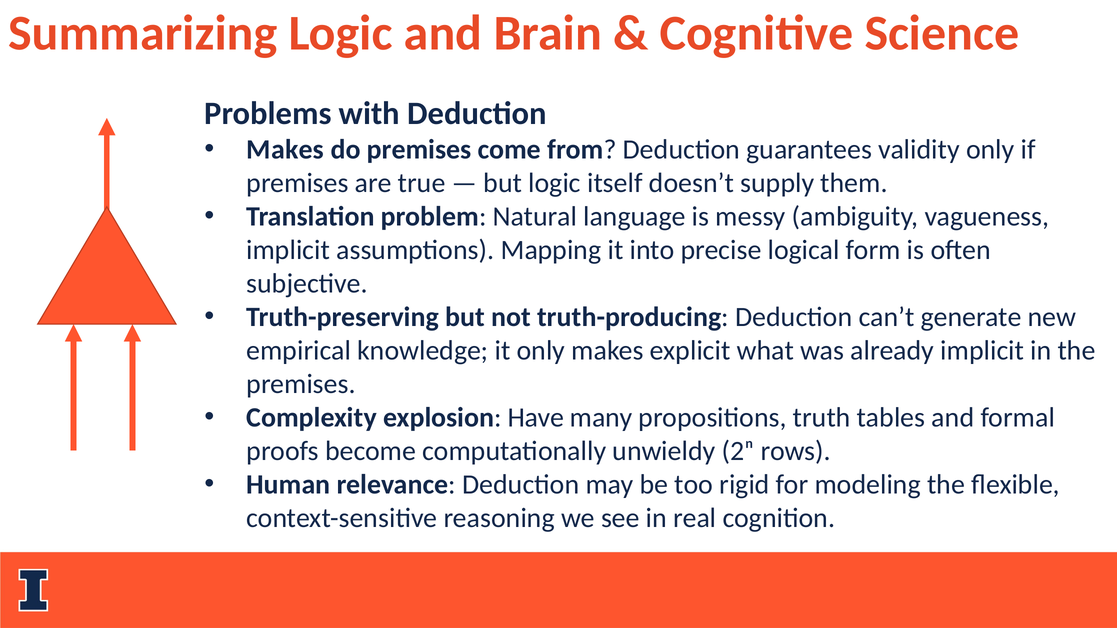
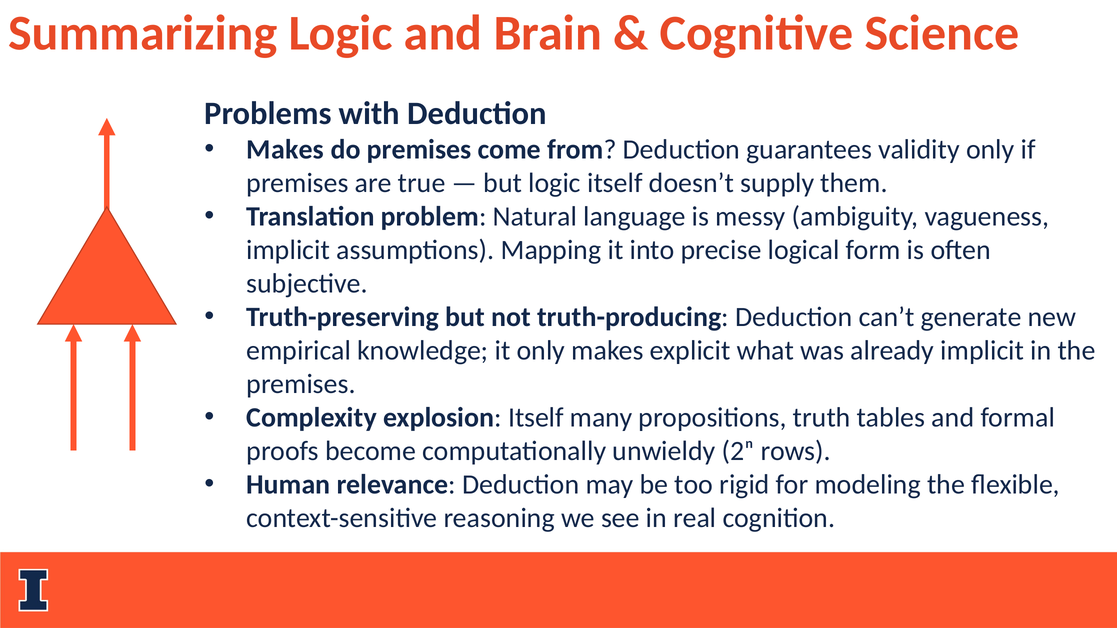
explosion Have: Have -> Itself
